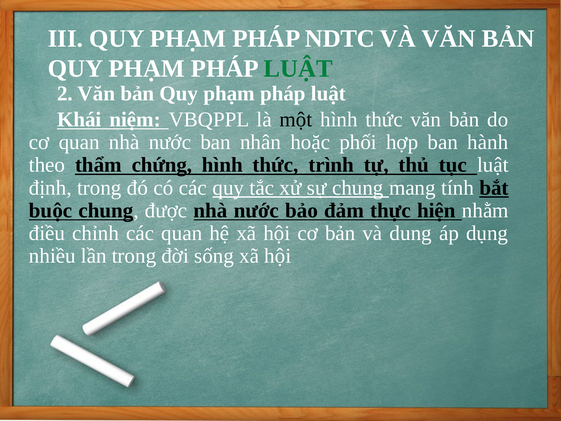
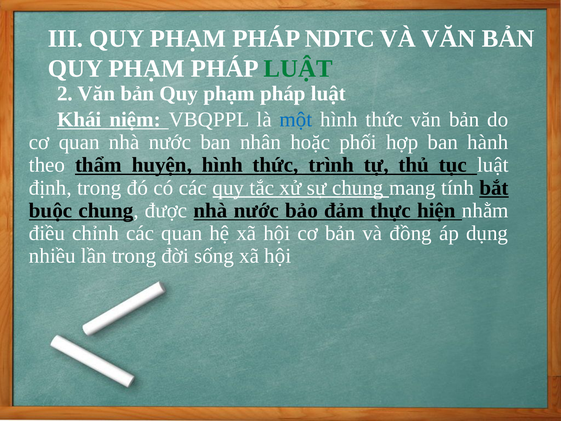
một colour: black -> blue
chứng: chứng -> huyện
dung: dung -> đồng
